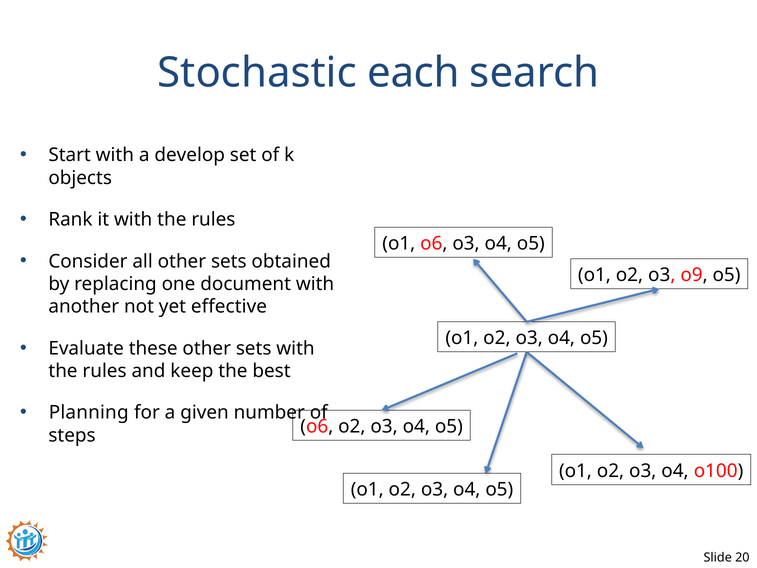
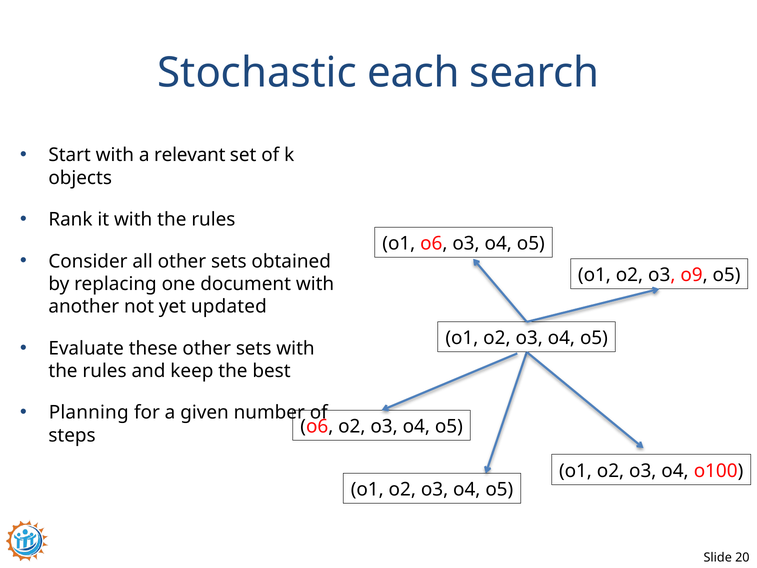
develop: develop -> relevant
effective: effective -> updated
